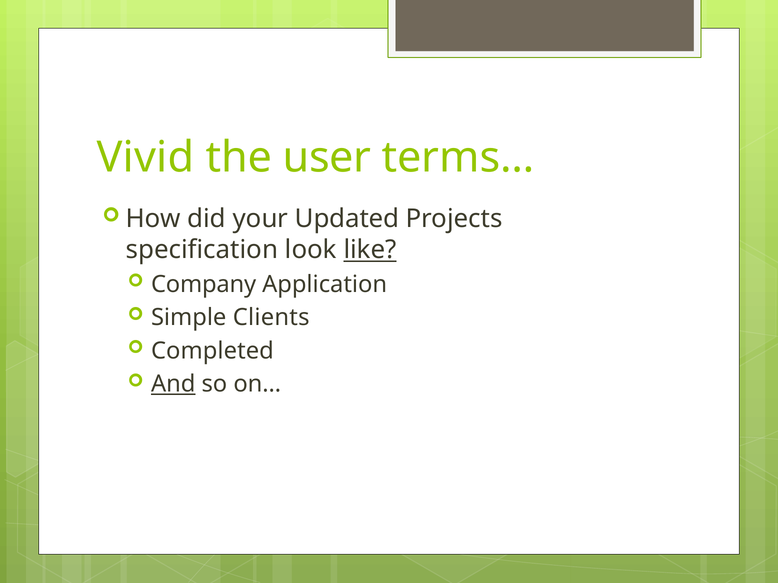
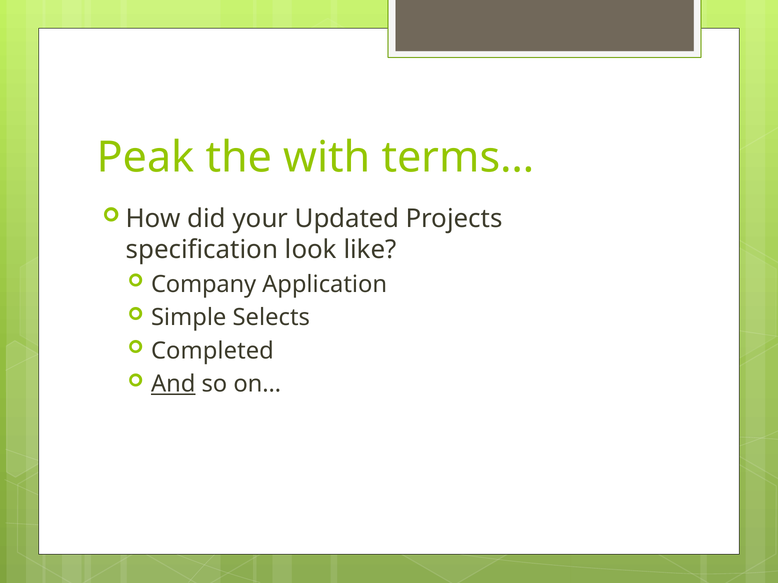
Vivid: Vivid -> Peak
user: user -> with
like underline: present -> none
Clients: Clients -> Selects
